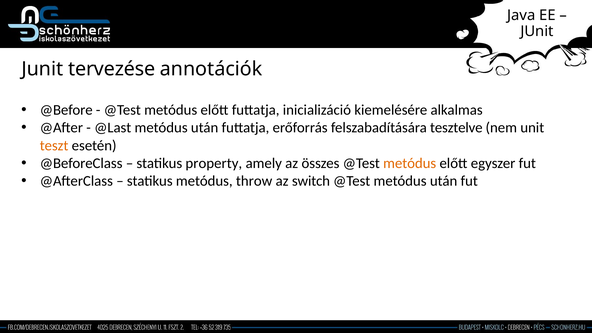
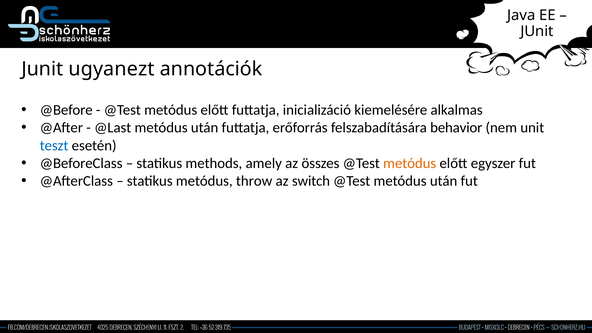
tervezése: tervezése -> ugyanezt
tesztelve: tesztelve -> behavior
teszt colour: orange -> blue
property: property -> methods
